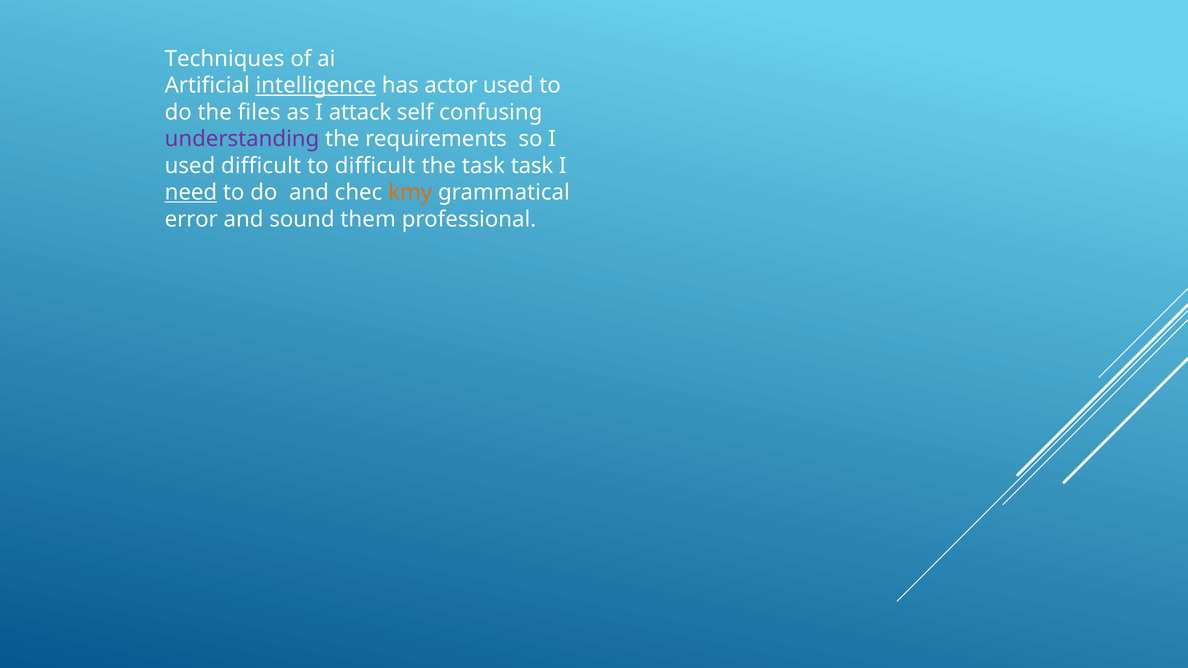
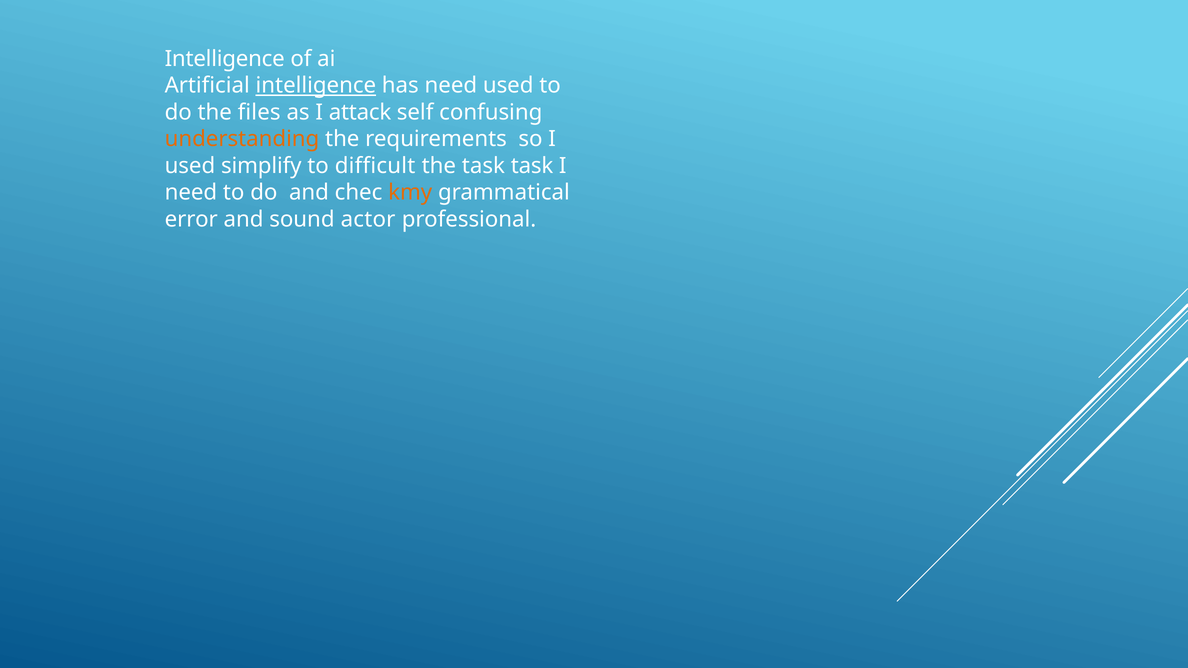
Techniques at (225, 59): Techniques -> Intelligence
has actor: actor -> need
understanding colour: purple -> orange
used difficult: difficult -> simplify
need at (191, 193) underline: present -> none
them: them -> actor
